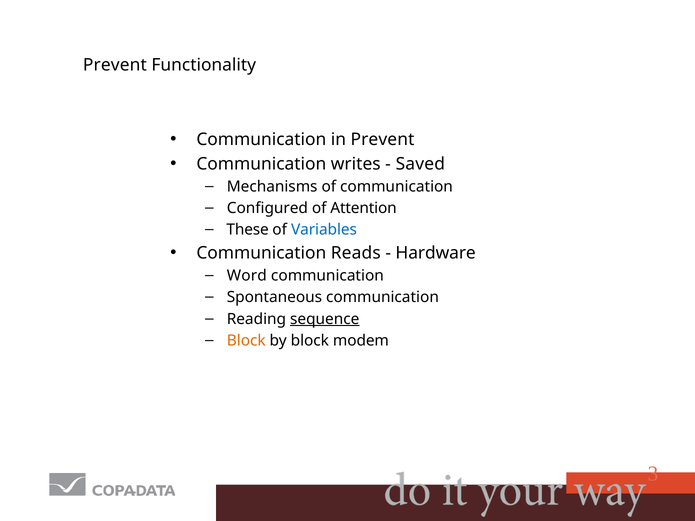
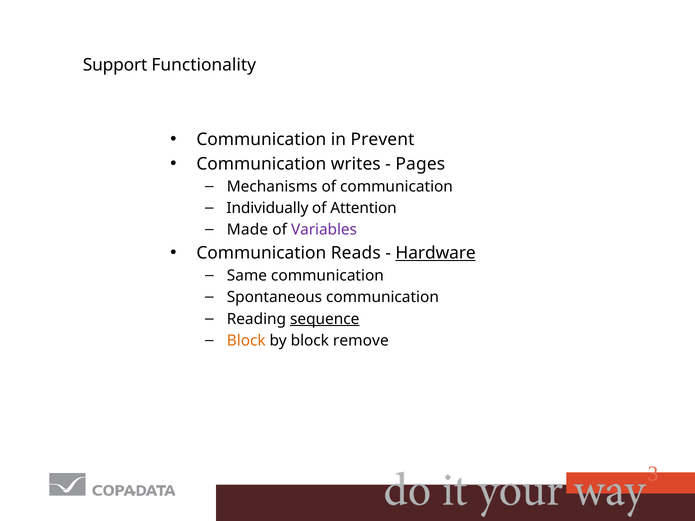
Prevent at (115, 65): Prevent -> Support
Saved: Saved -> Pages
Configured: Configured -> Individually
These: These -> Made
Variables colour: blue -> purple
Hardware underline: none -> present
Word: Word -> Same
modem: modem -> remove
